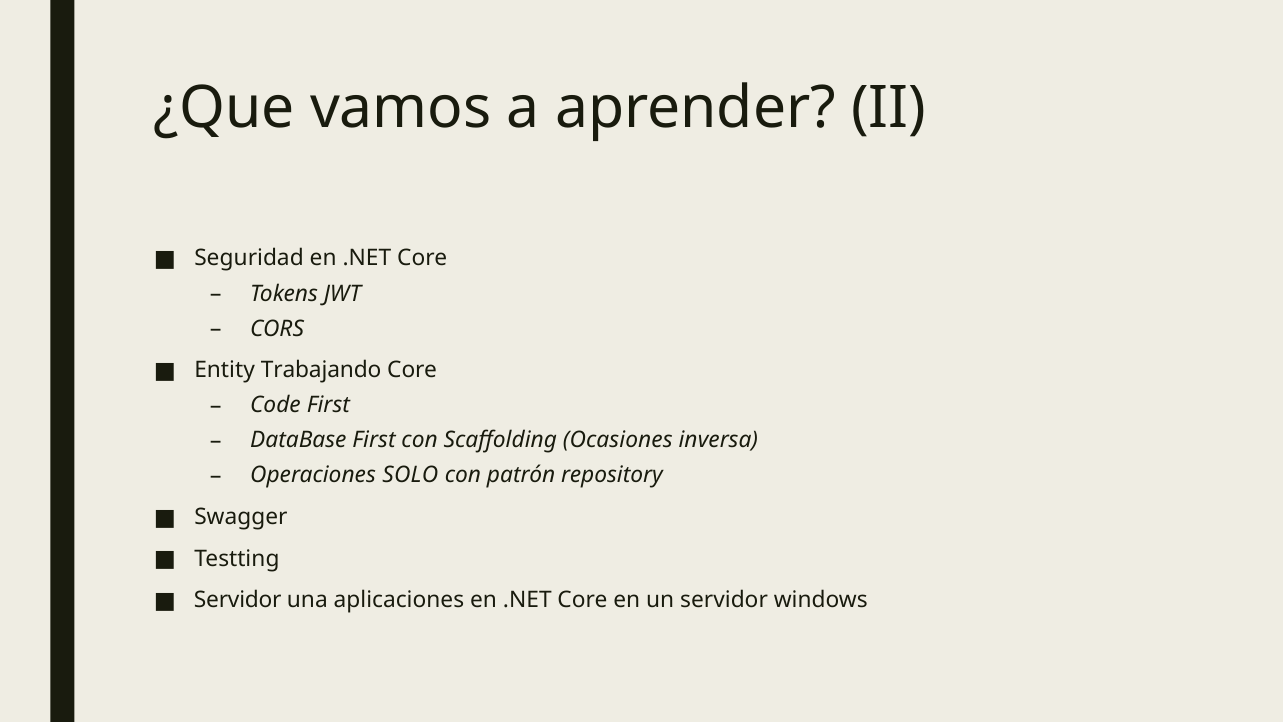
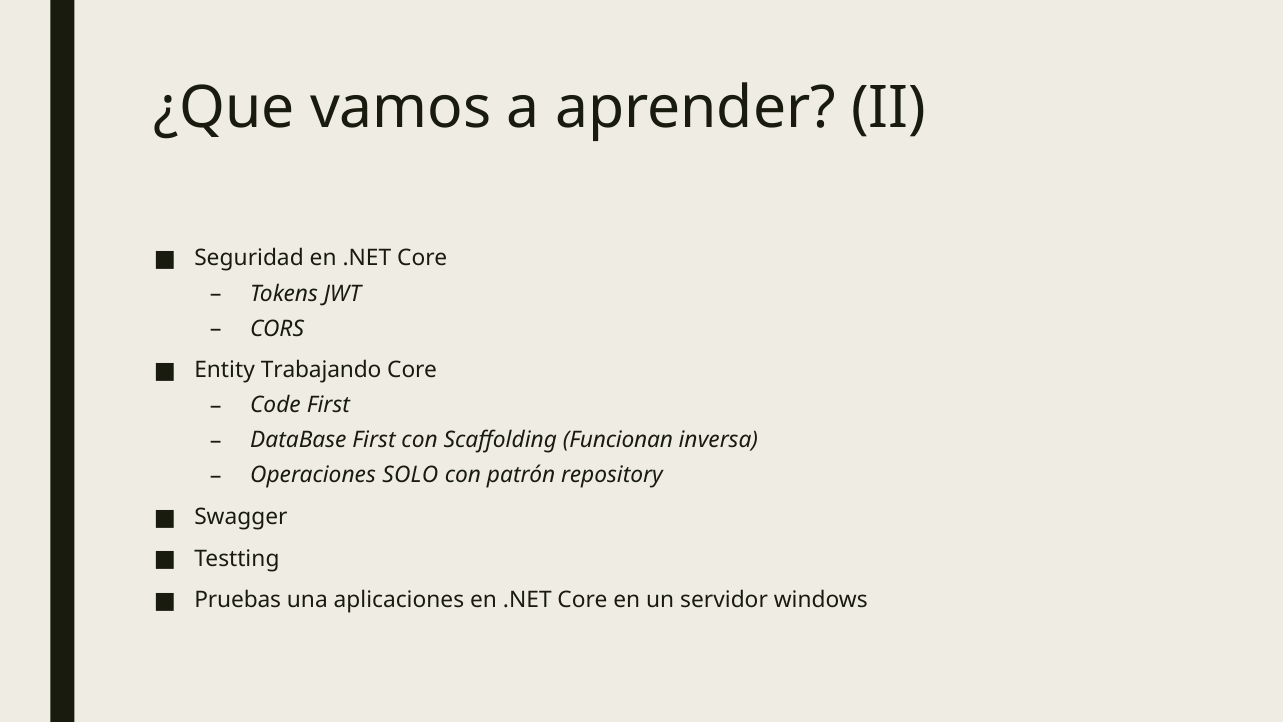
Ocasiones: Ocasiones -> Funcionan
Servidor at (238, 600): Servidor -> Pruebas
